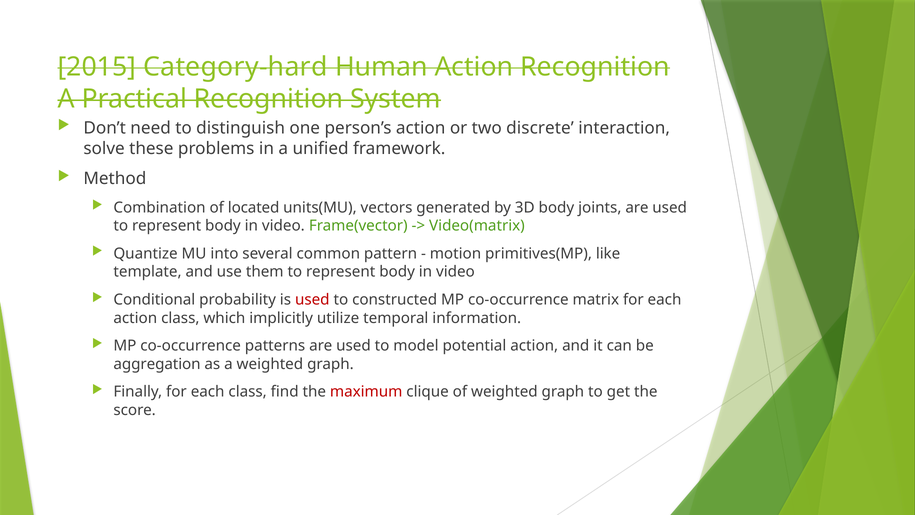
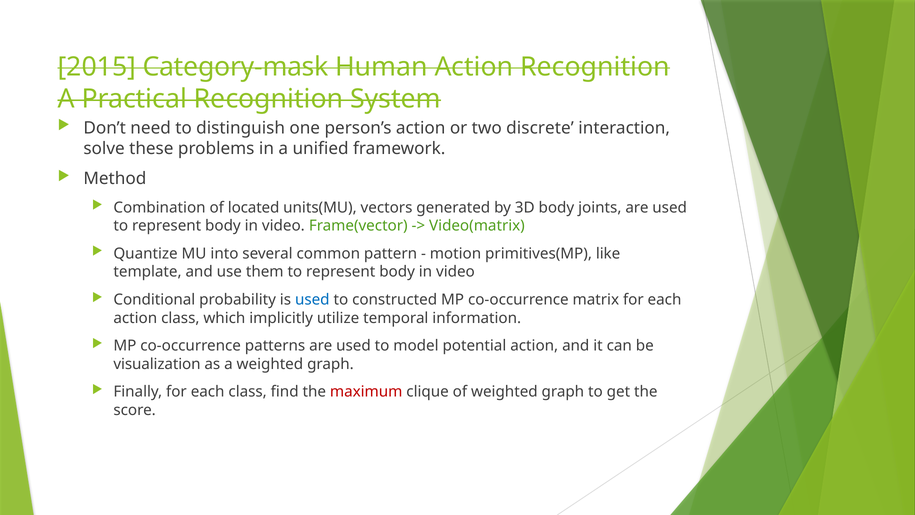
Category-hard: Category-hard -> Category-mask
used at (312, 300) colour: red -> blue
aggregation: aggregation -> visualization
